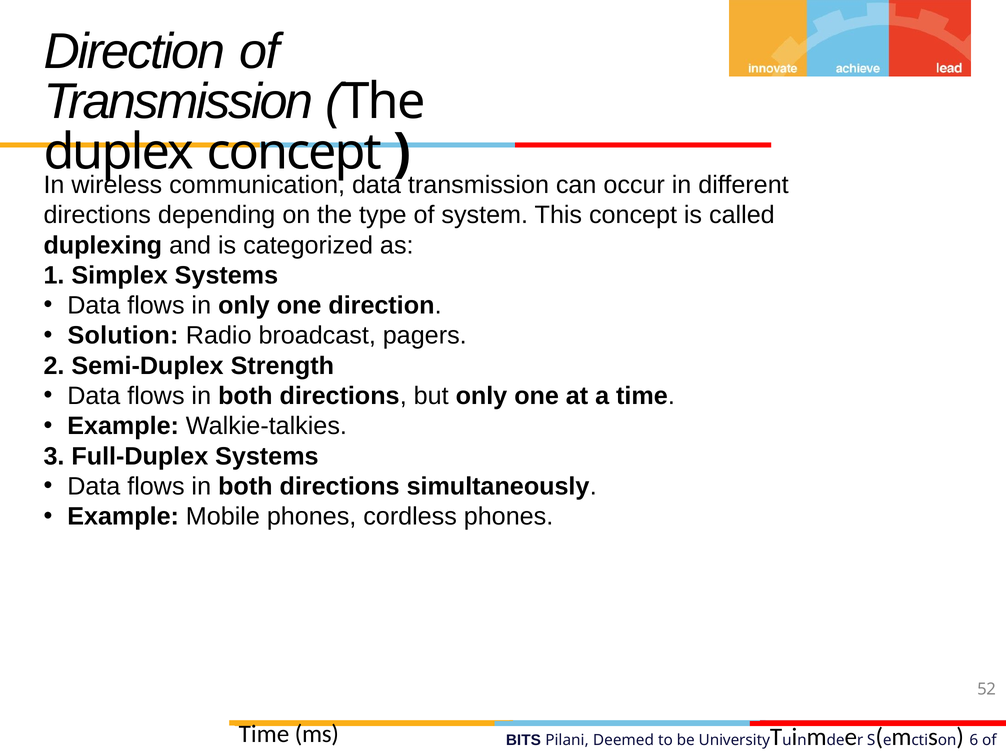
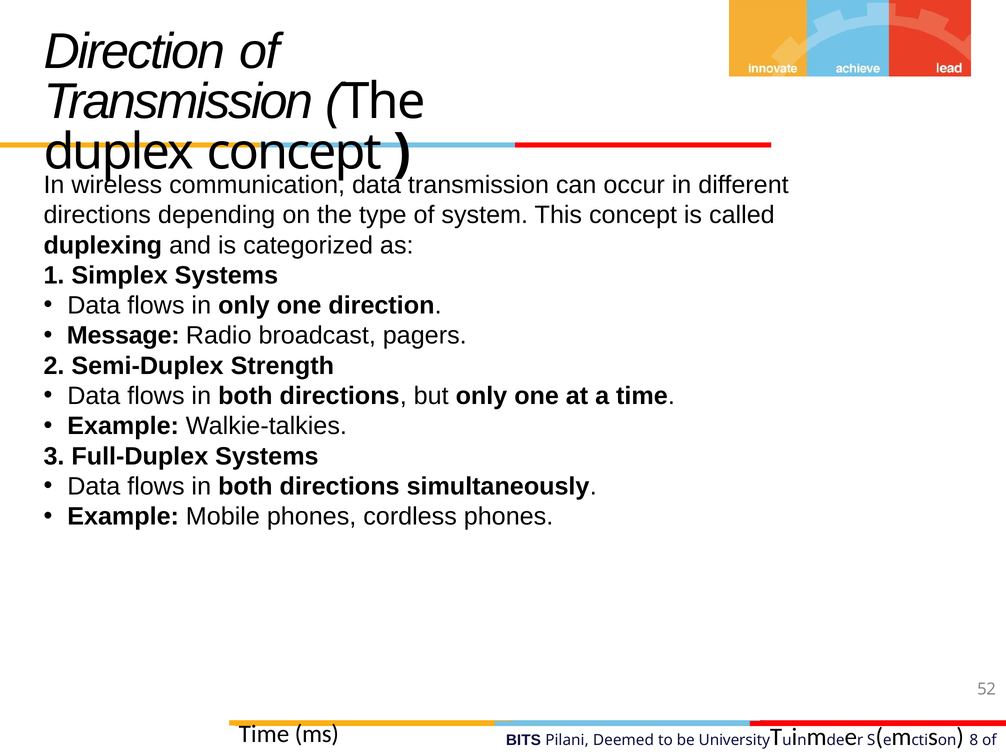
Solution: Solution -> Message
6: 6 -> 8
